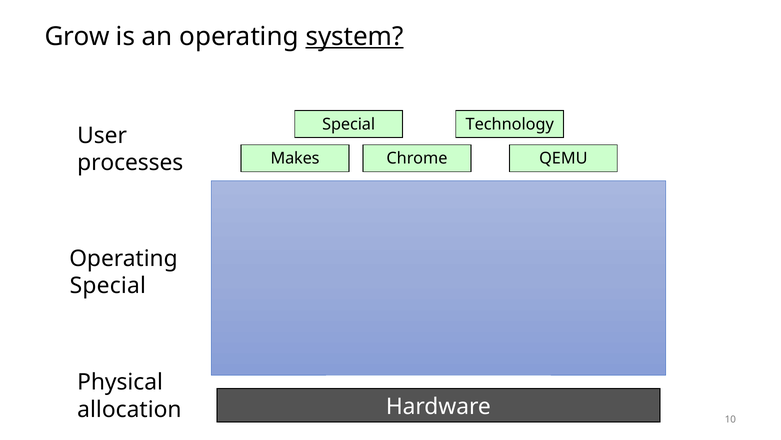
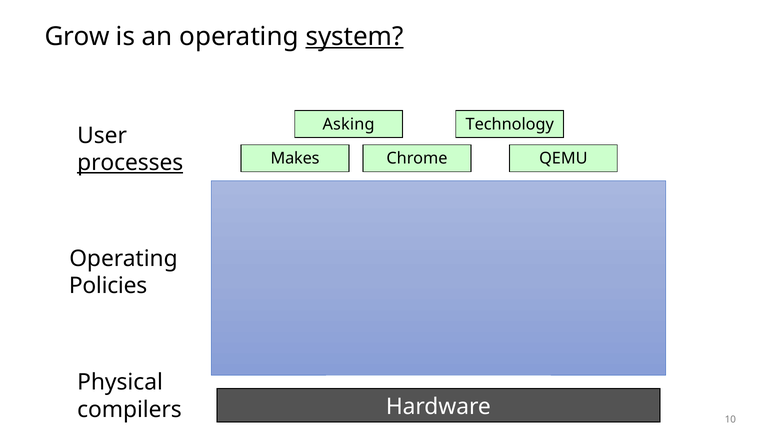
Special at (349, 124): Special -> Asking
processes underline: none -> present
Special at (108, 285): Special -> Policies
allocation: allocation -> compilers
